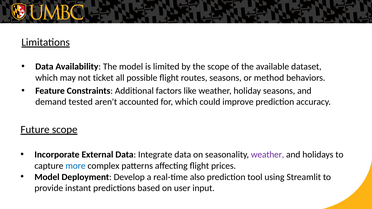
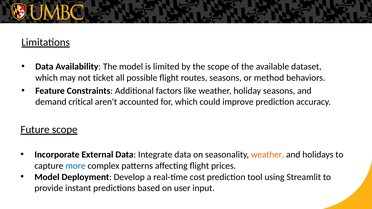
tested: tested -> critical
weather at (268, 155) colour: purple -> orange
also: also -> cost
